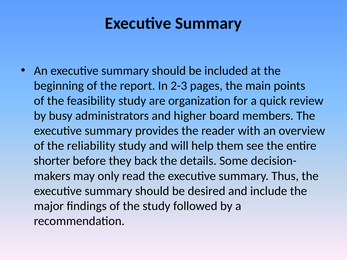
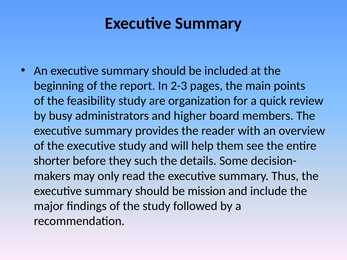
of the reliability: reliability -> executive
back: back -> such
desired: desired -> mission
